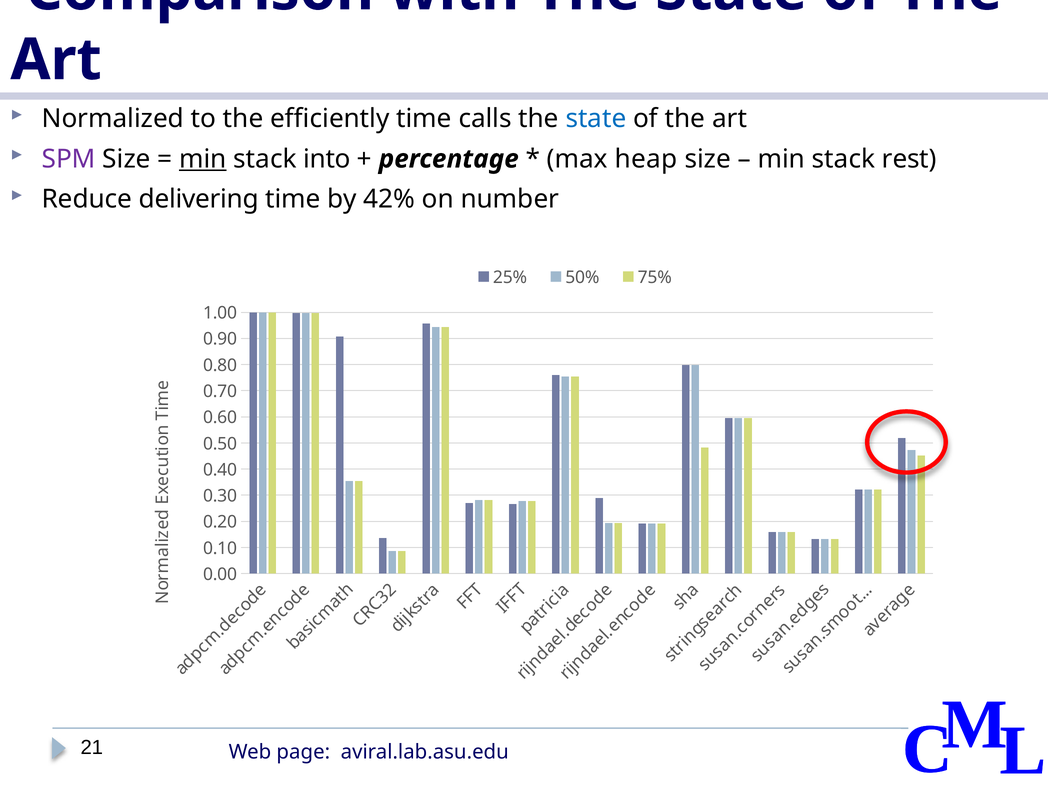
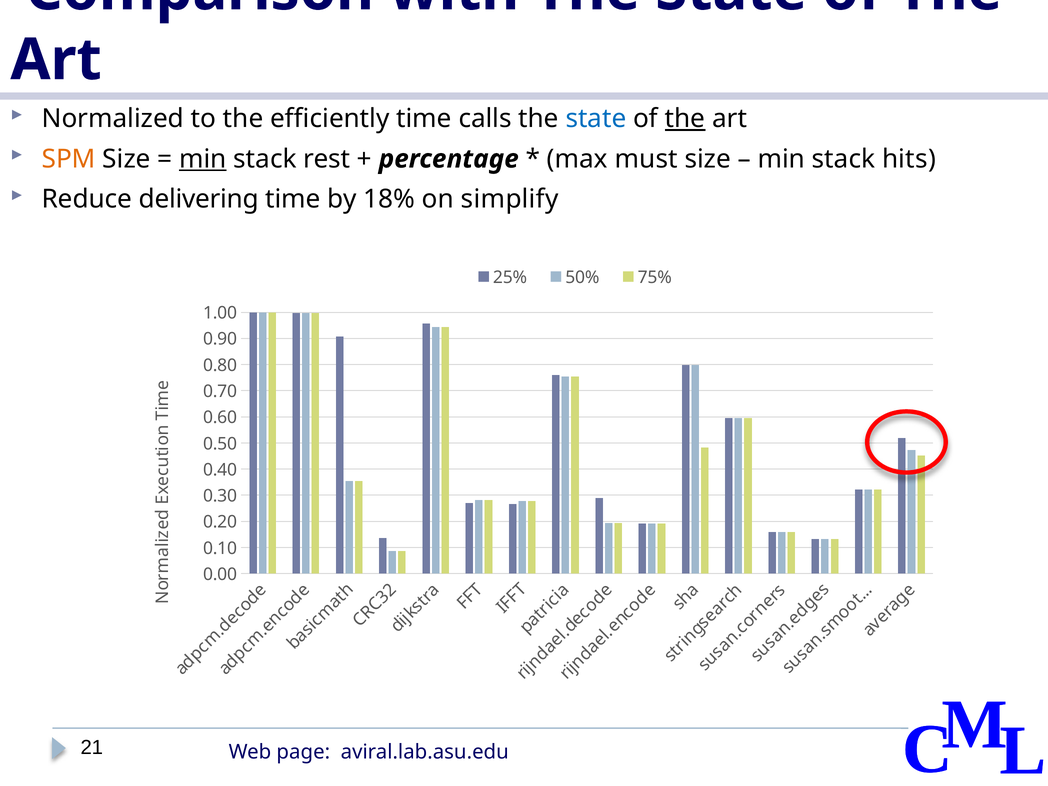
the at (685, 119) underline: none -> present
SPM colour: purple -> orange
into: into -> rest
heap: heap -> must
rest: rest -> hits
42%: 42% -> 18%
number: number -> simplify
